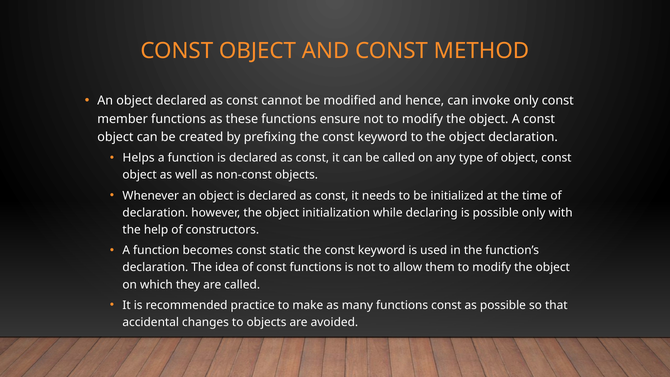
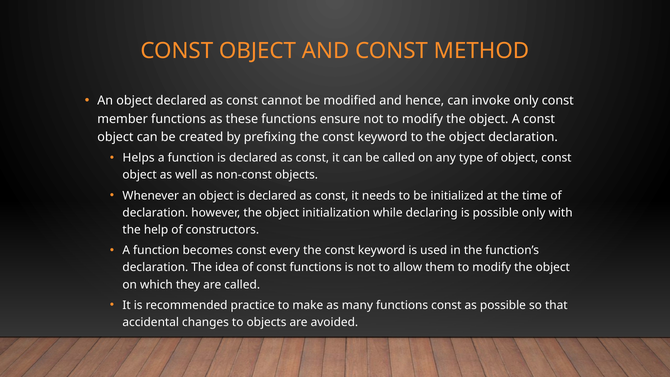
static: static -> every
